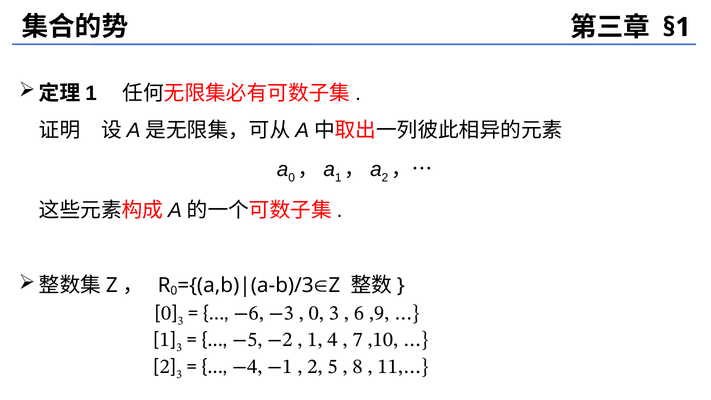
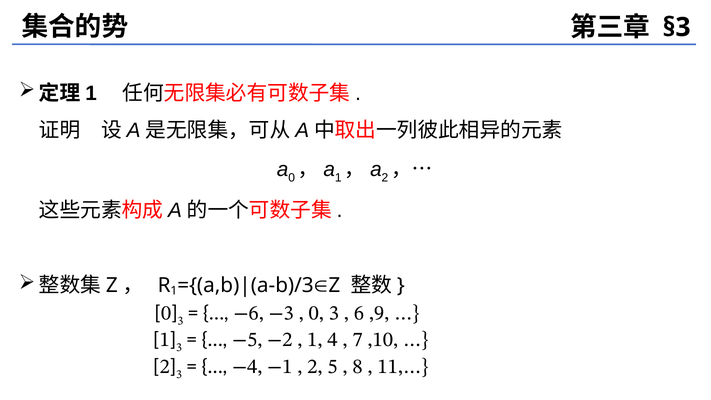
§1: §1 -> §3
0 at (174, 291): 0 -> 1
